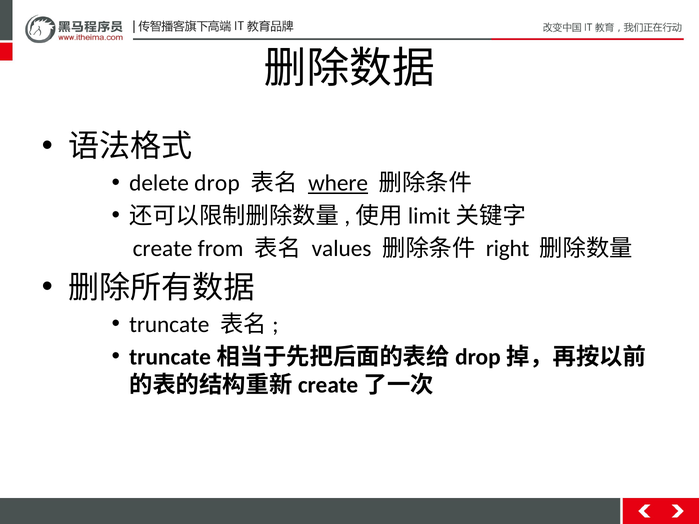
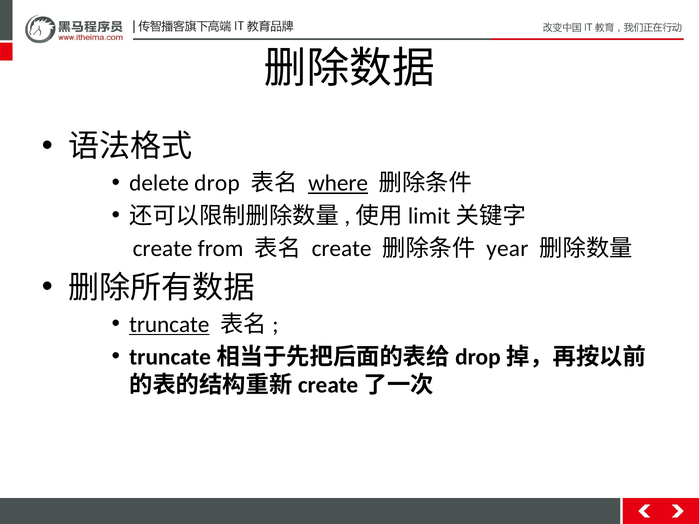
values at (342, 249): values -> create
right: right -> year
truncate underline: none -> present
